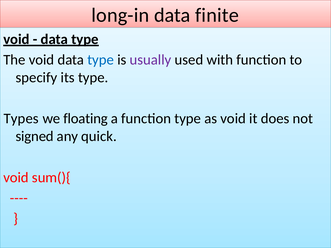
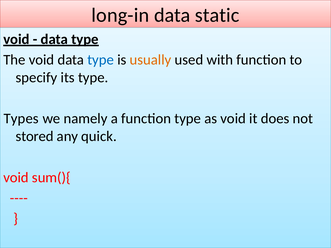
finite: finite -> static
usually colour: purple -> orange
floating: floating -> namely
signed: signed -> stored
